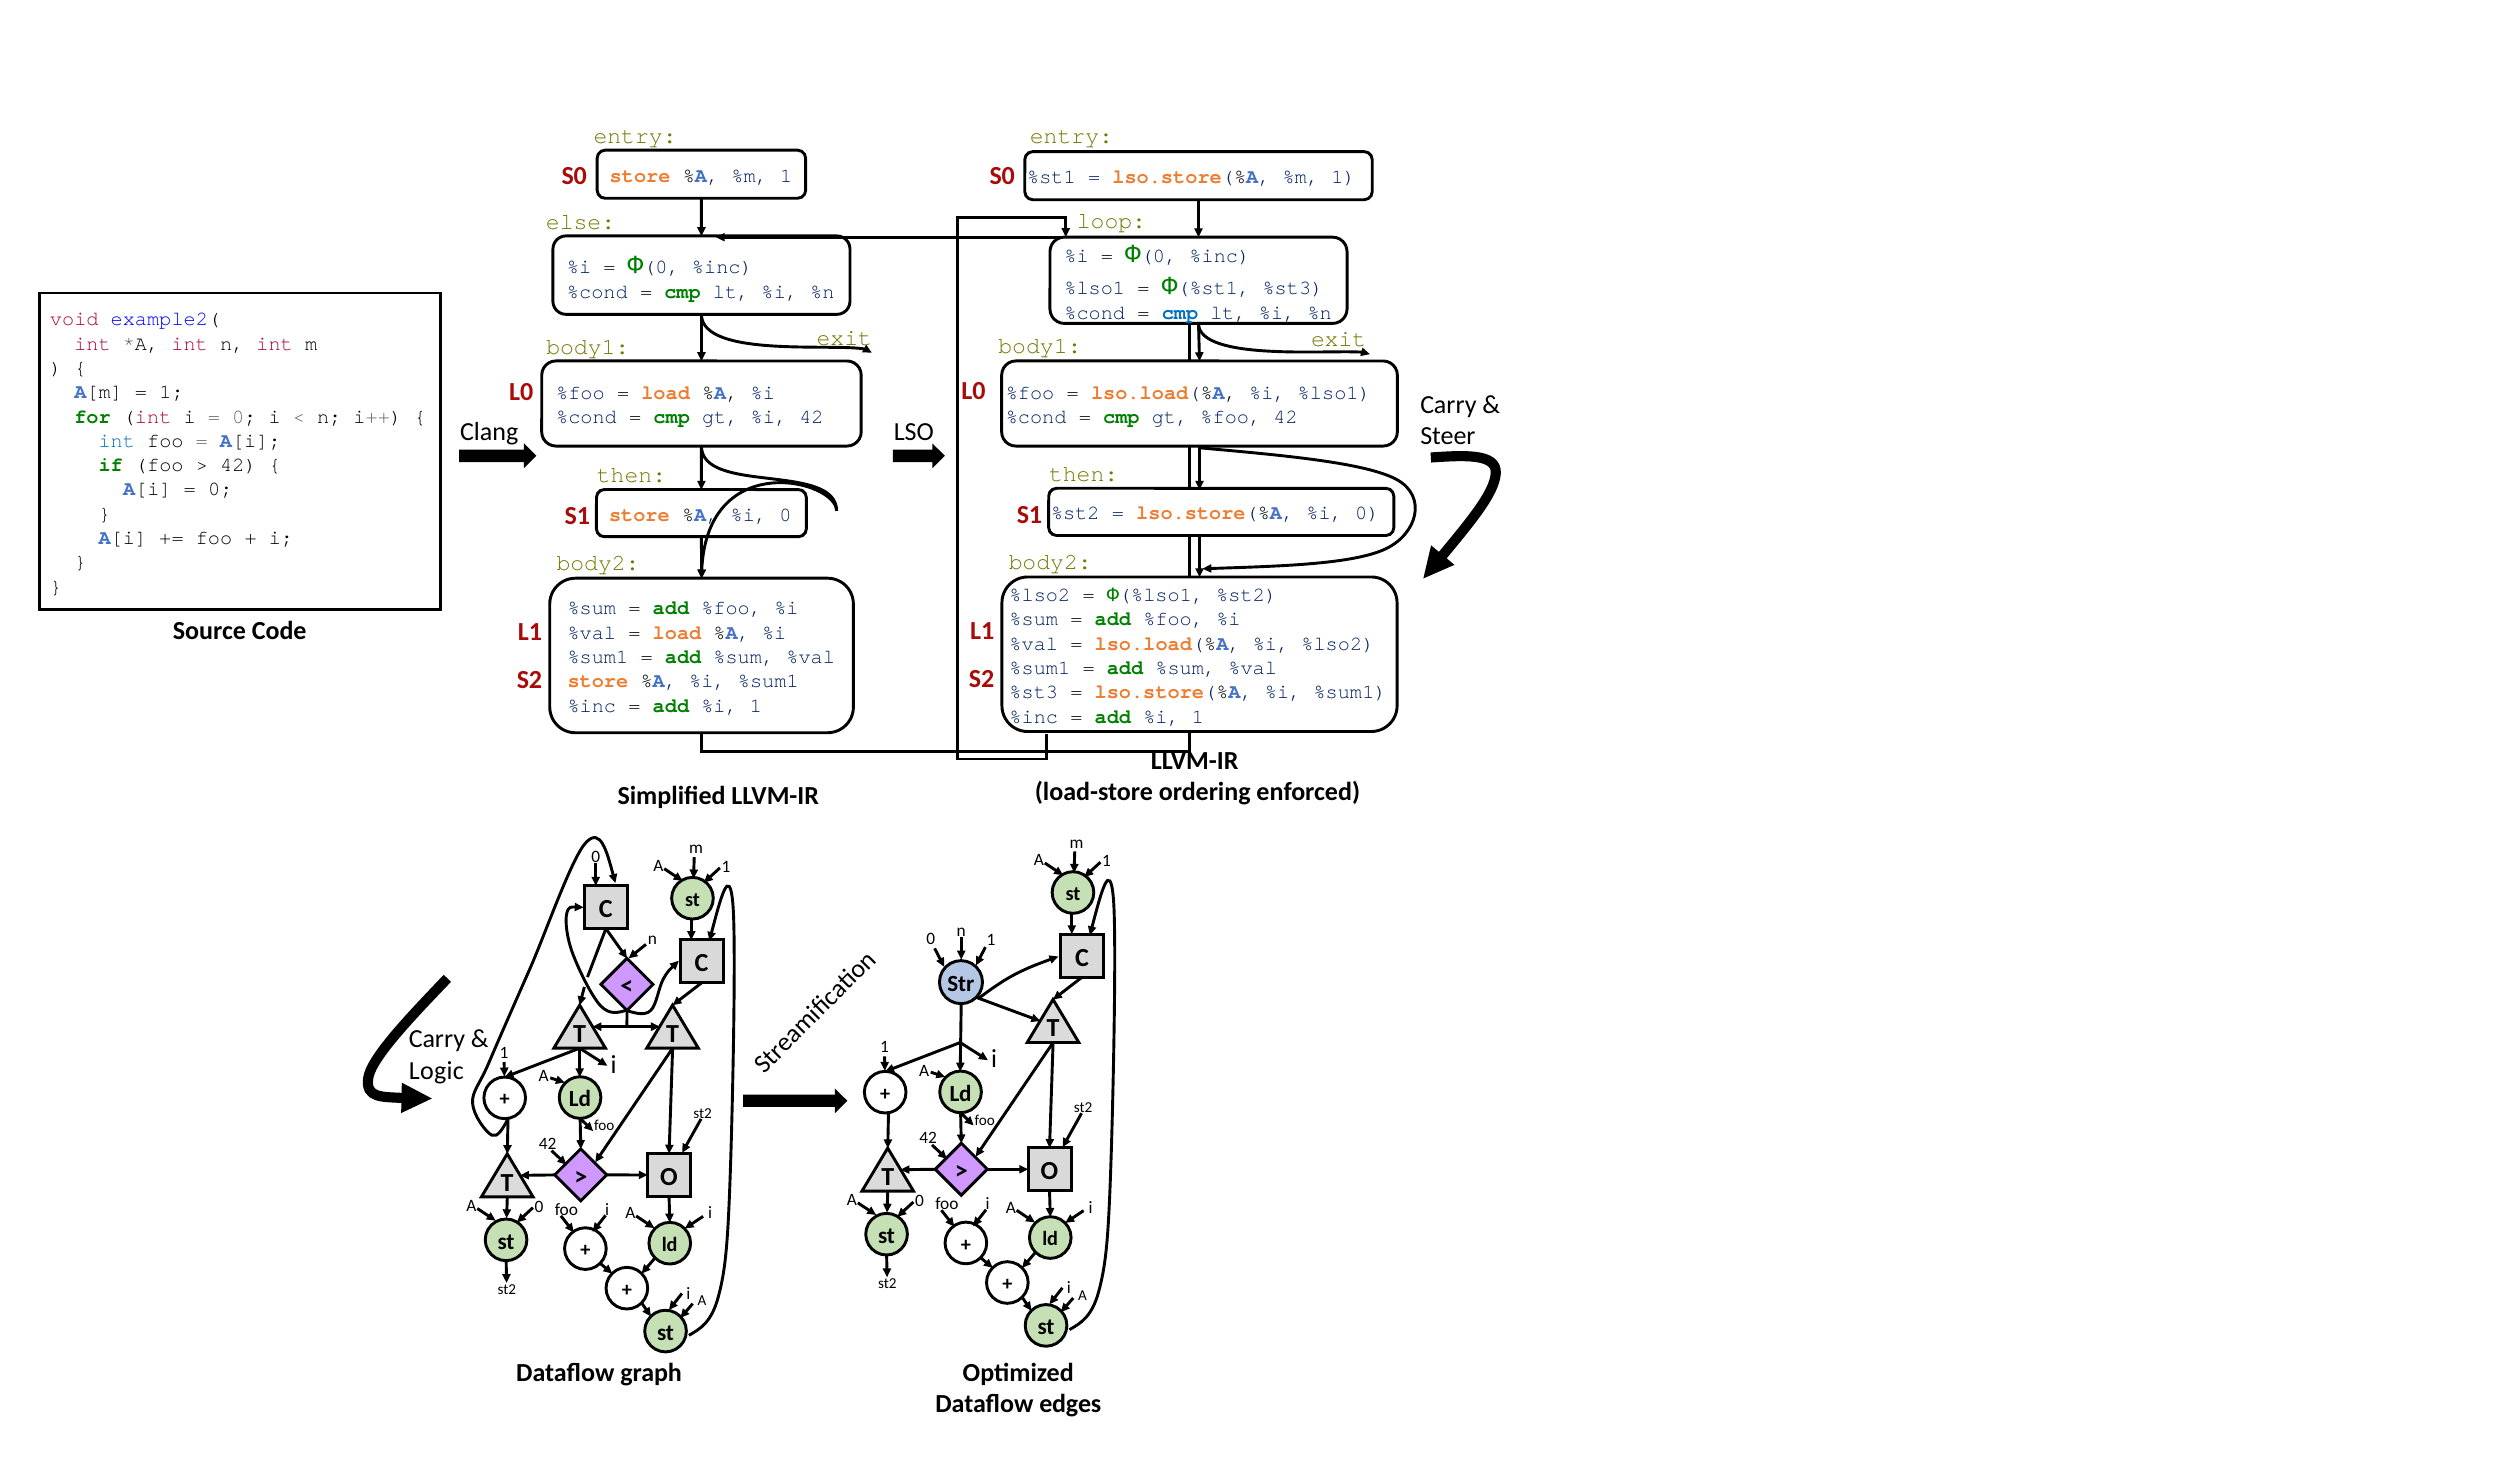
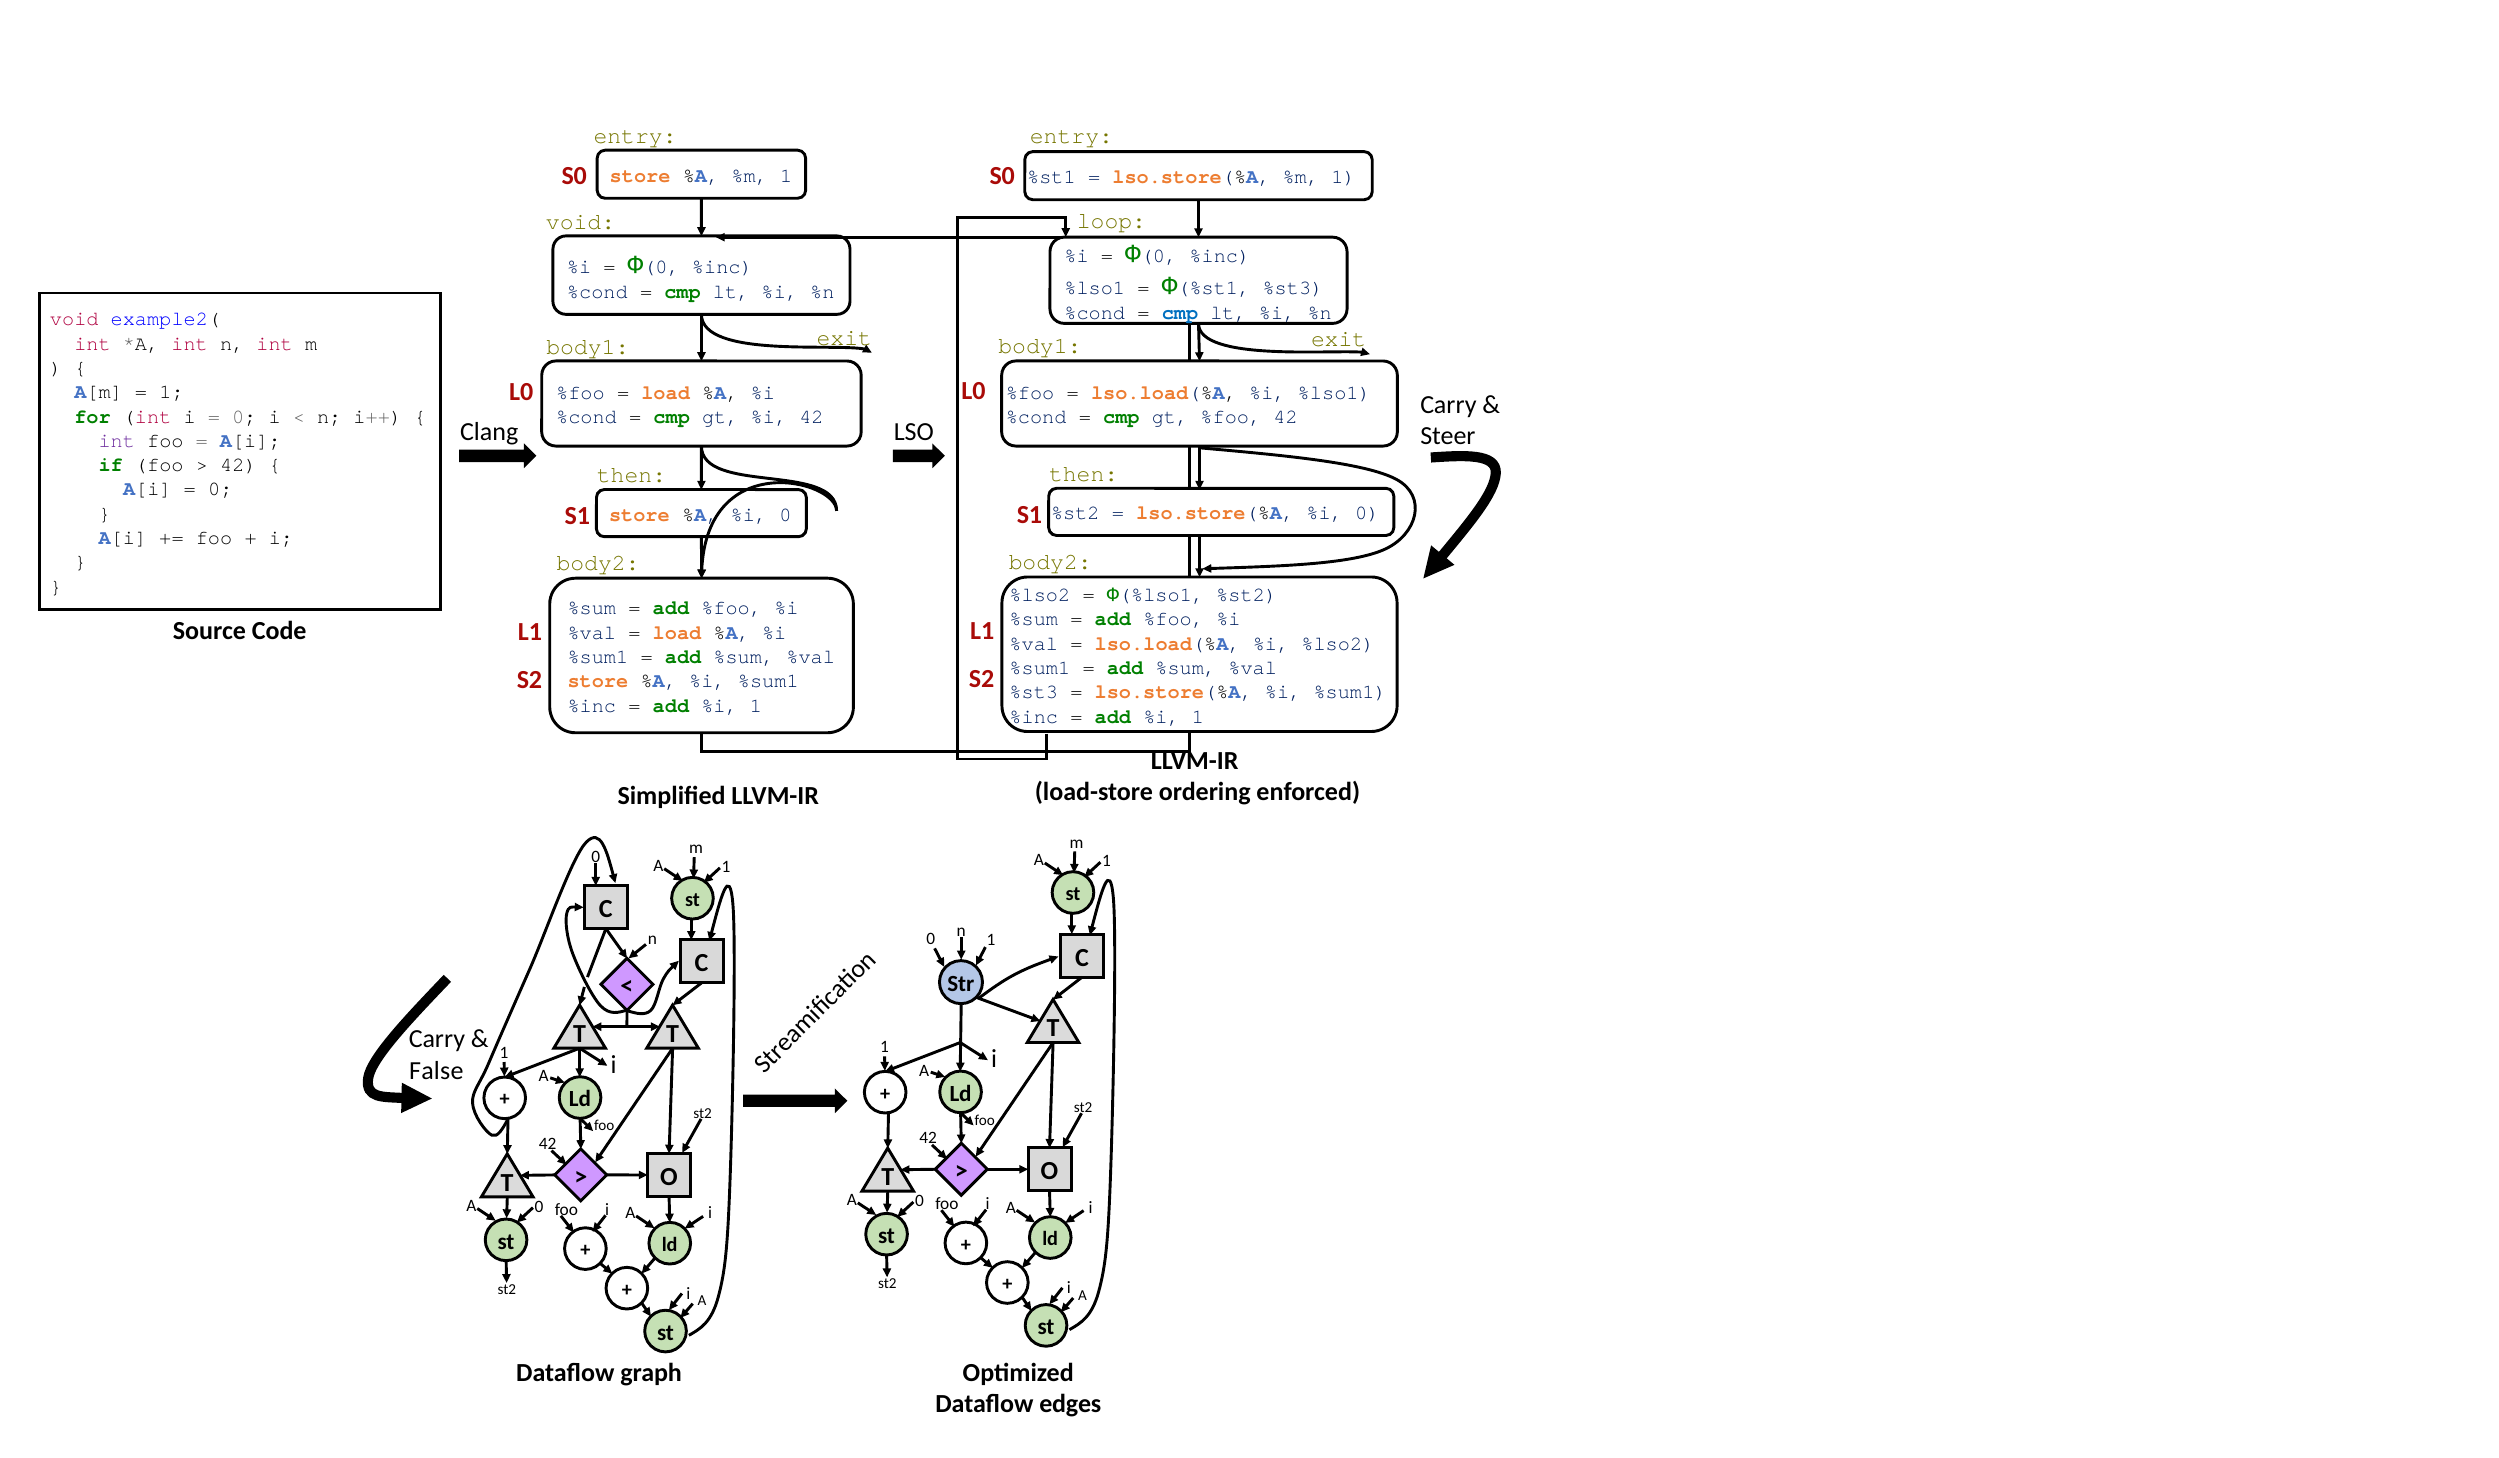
else at (581, 222): else -> void
int at (117, 441) colour: blue -> purple
Logic: Logic -> False
